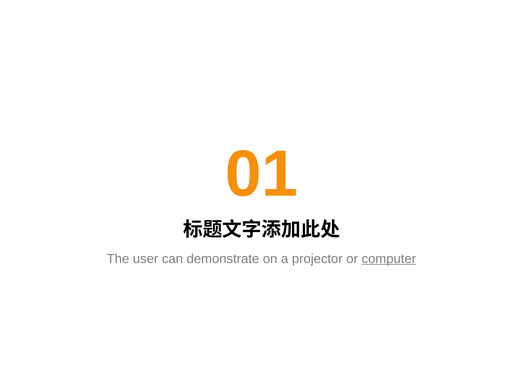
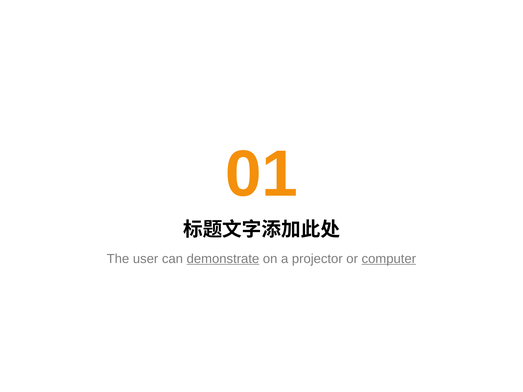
demonstrate underline: none -> present
